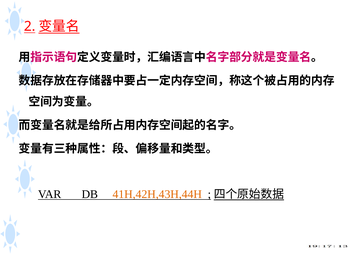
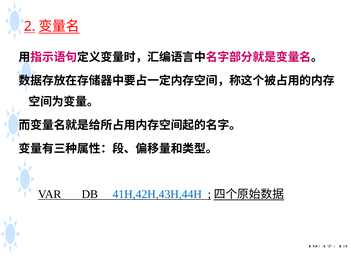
41H,42H,43H,44H colour: orange -> blue
